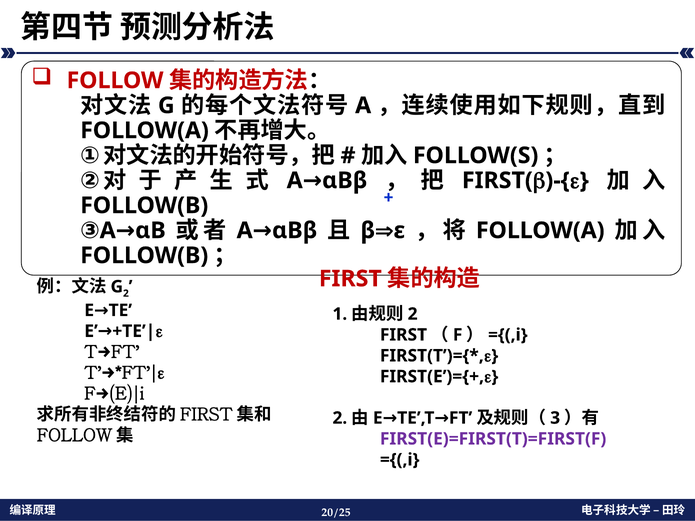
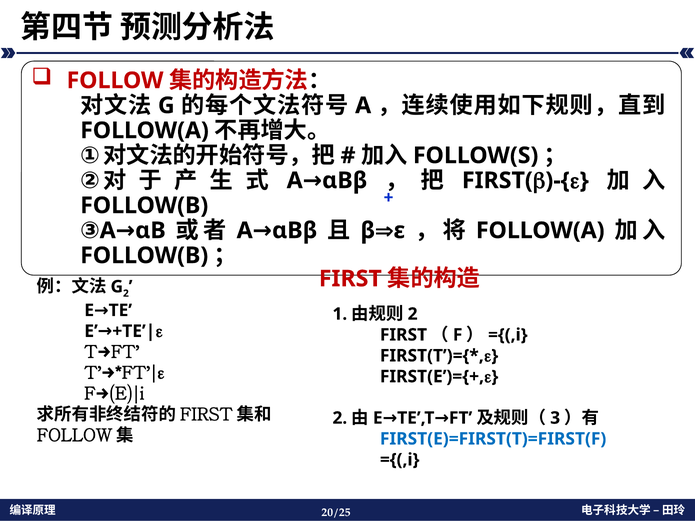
FIRST(E)=FIRST(T)=FIRST(F colour: purple -> blue
